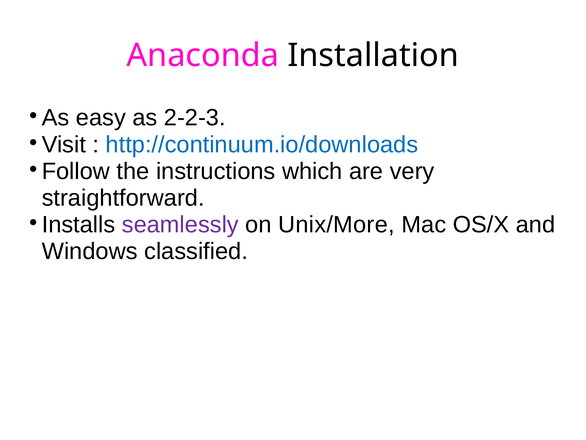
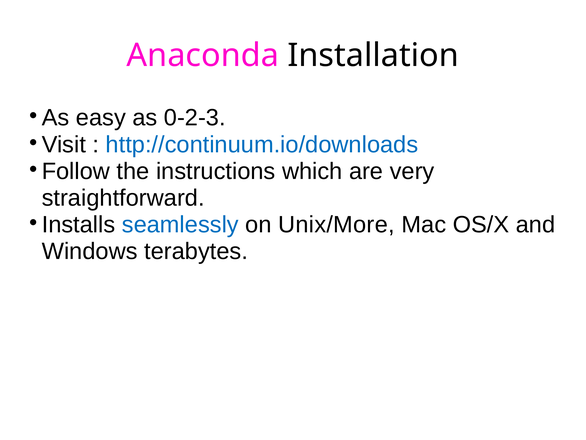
2-2-3: 2-2-3 -> 0-2-3
seamlessly colour: purple -> blue
classified: classified -> terabytes
